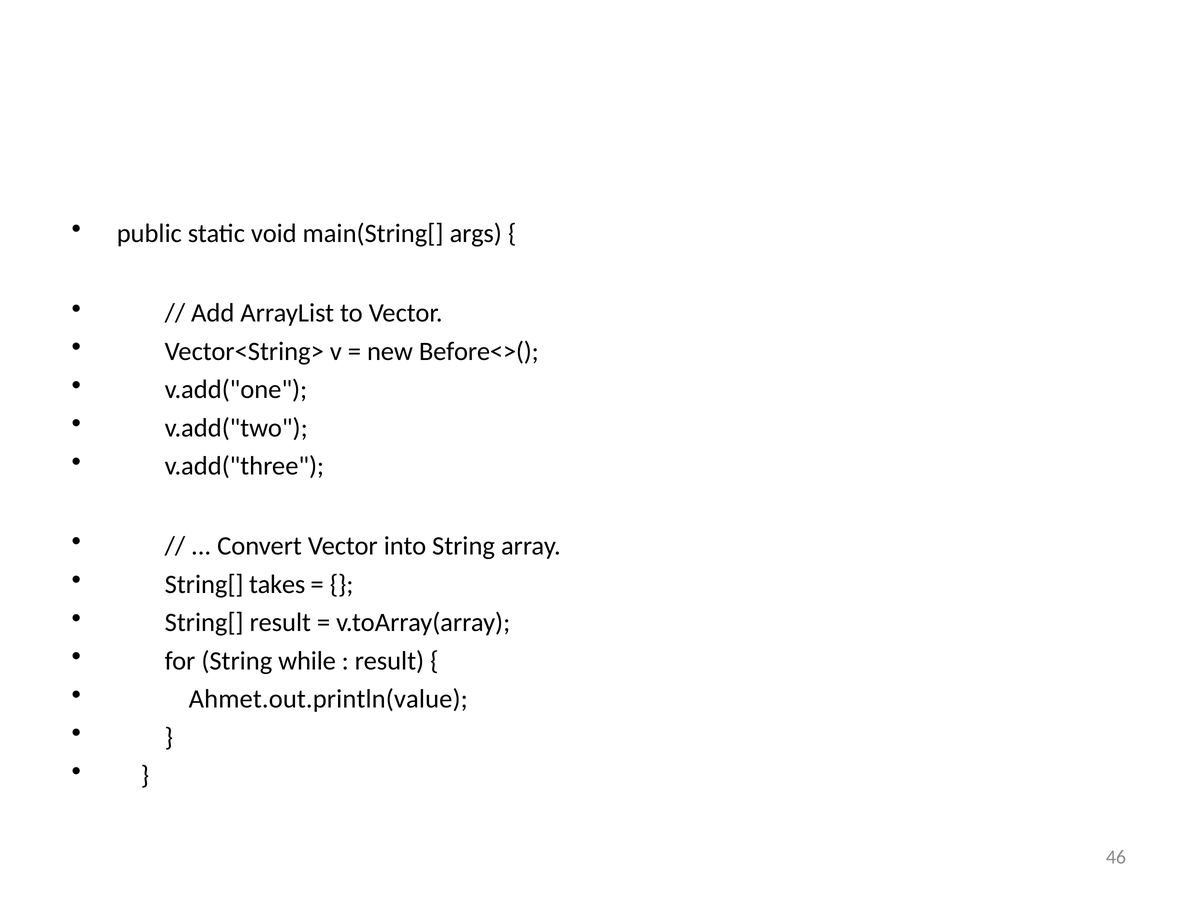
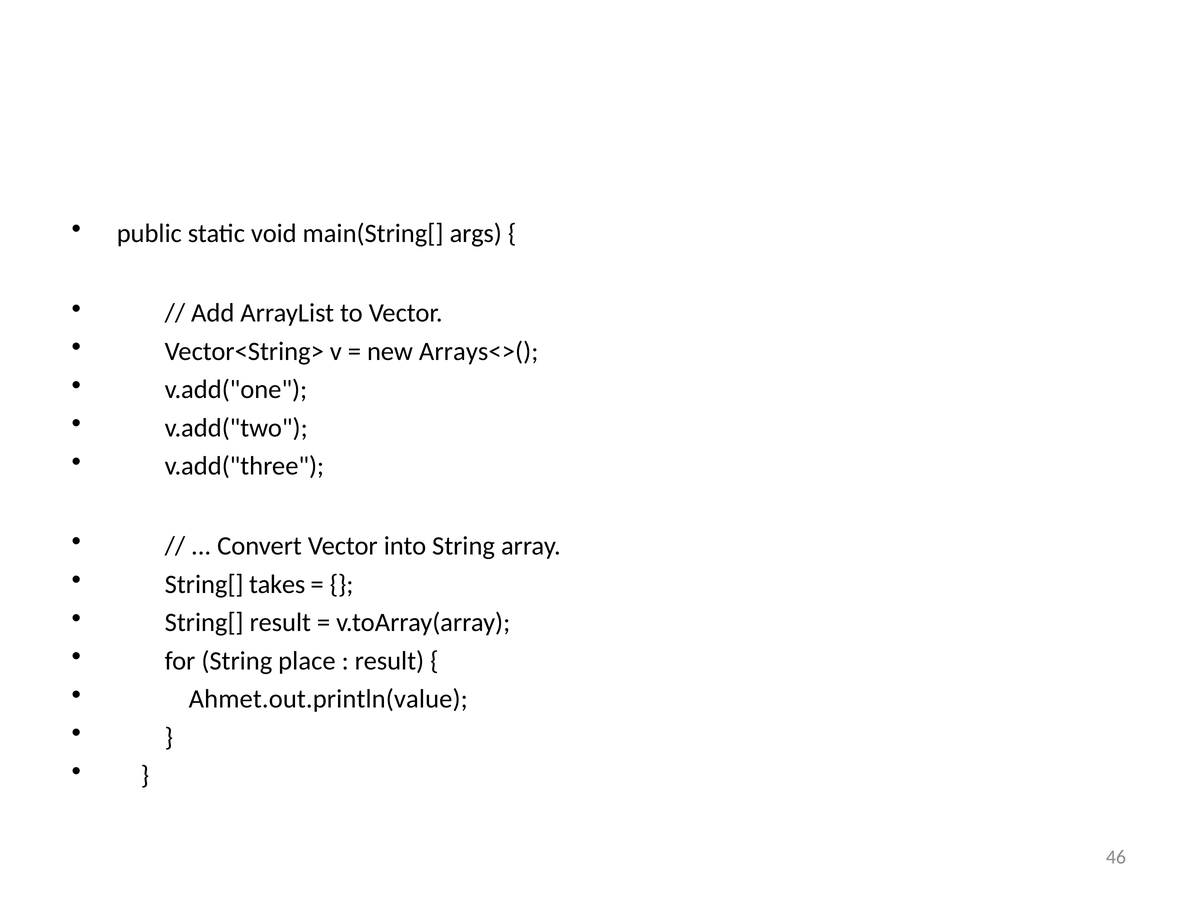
Before<>(: Before<>( -> Arrays<>(
while: while -> place
